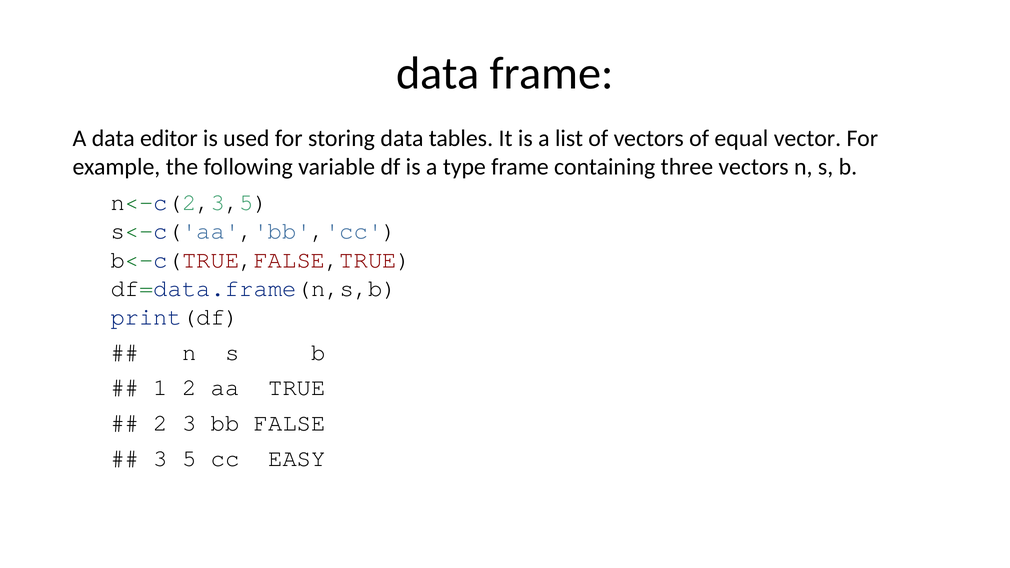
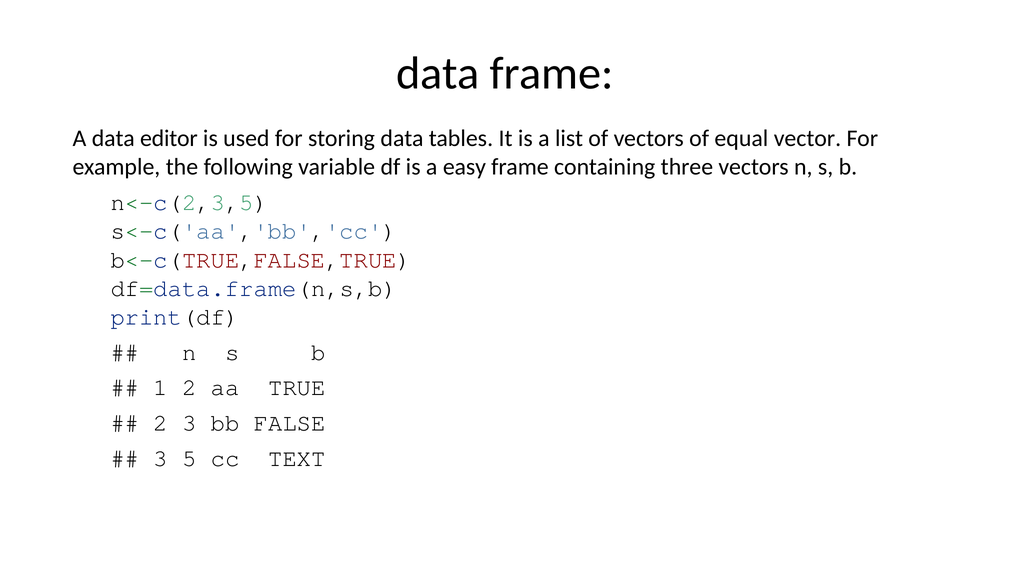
type: type -> easy
EASY: EASY -> TEXT
